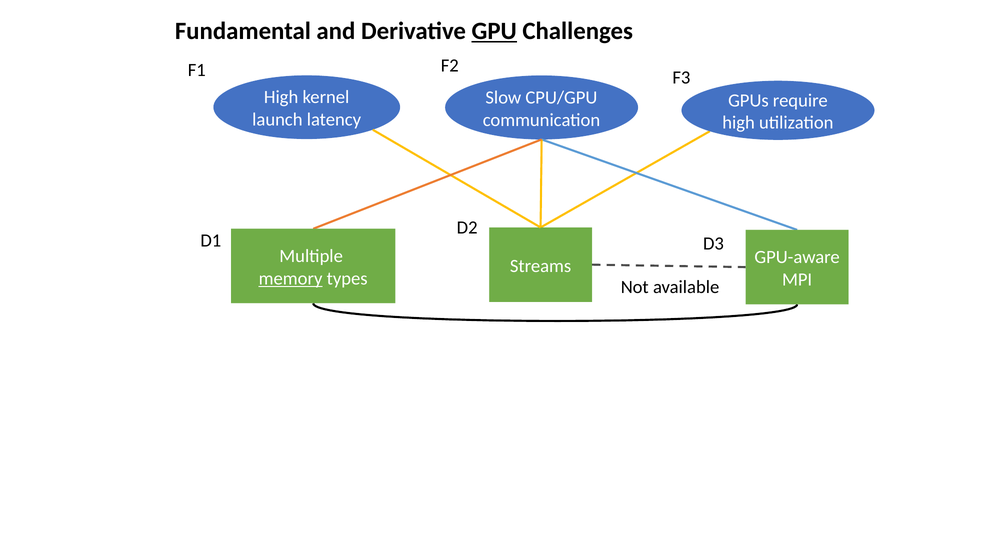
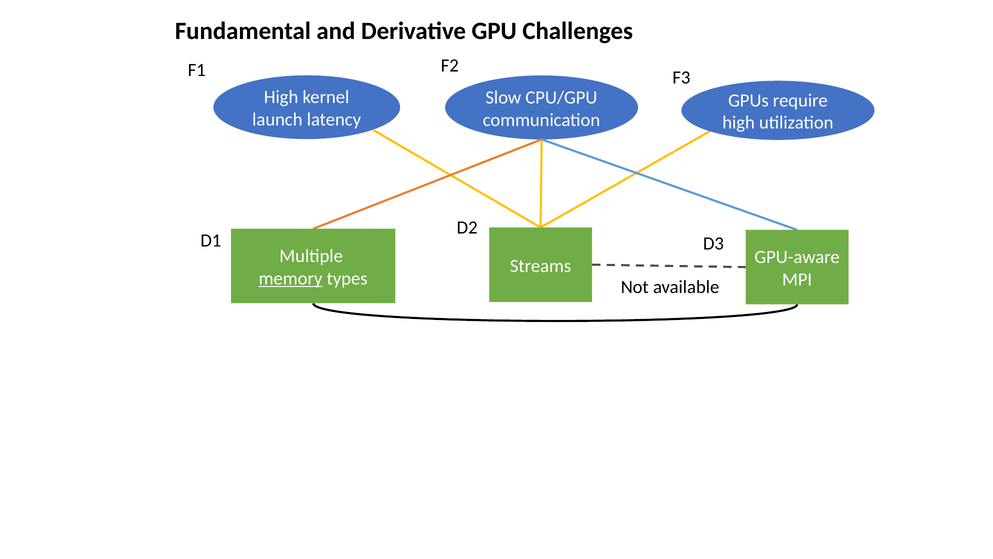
GPU underline: present -> none
